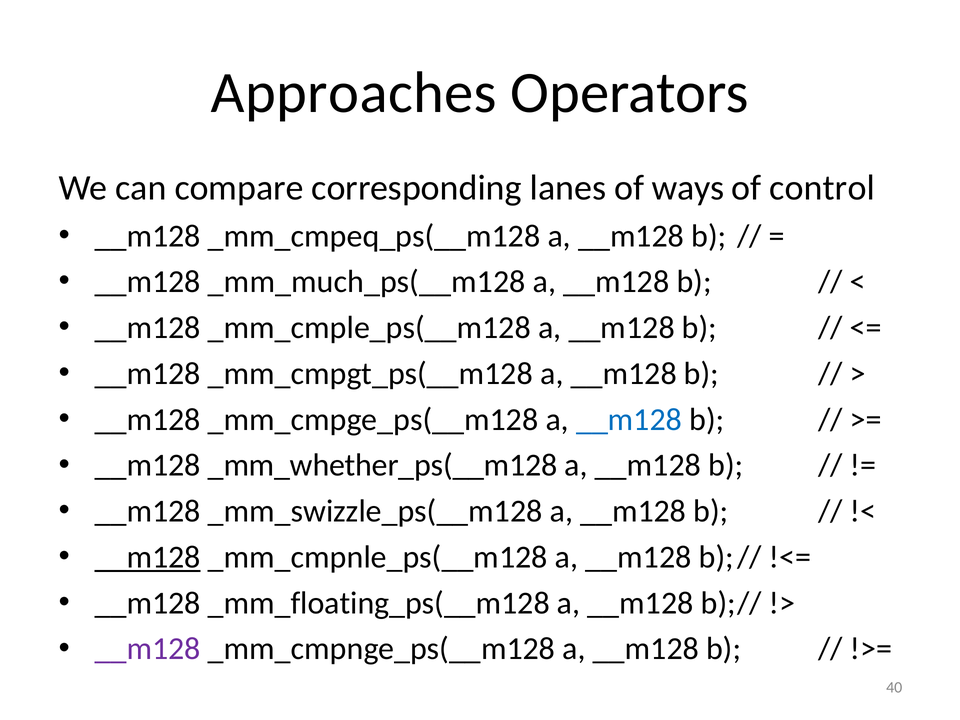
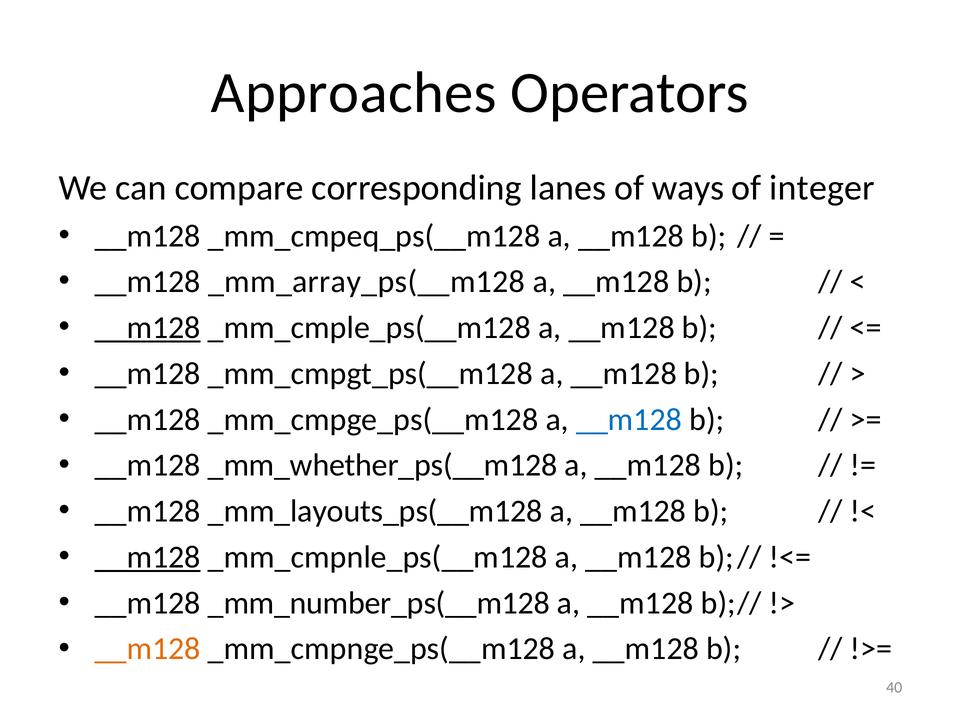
control: control -> integer
_mm_much_ps(__m128: _mm_much_ps(__m128 -> _mm_array_ps(__m128
__m128 at (148, 328) underline: none -> present
_mm_swizzle_ps(__m128: _mm_swizzle_ps(__m128 -> _mm_layouts_ps(__m128
_mm_floating_ps(__m128: _mm_floating_ps(__m128 -> _mm_number_ps(__m128
__m128 at (148, 649) colour: purple -> orange
